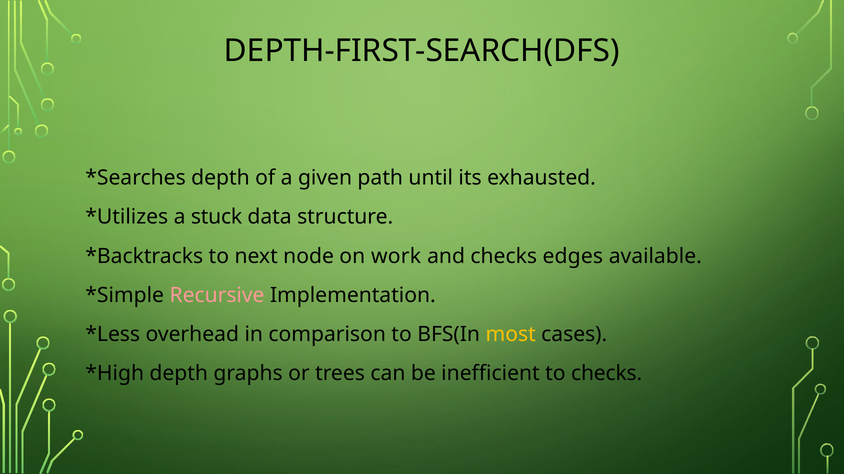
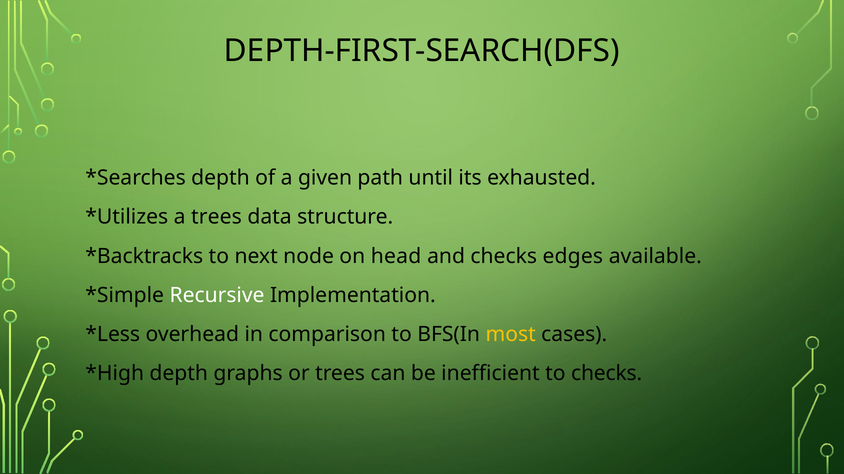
a stuck: stuck -> trees
work: work -> head
Recursive colour: pink -> white
